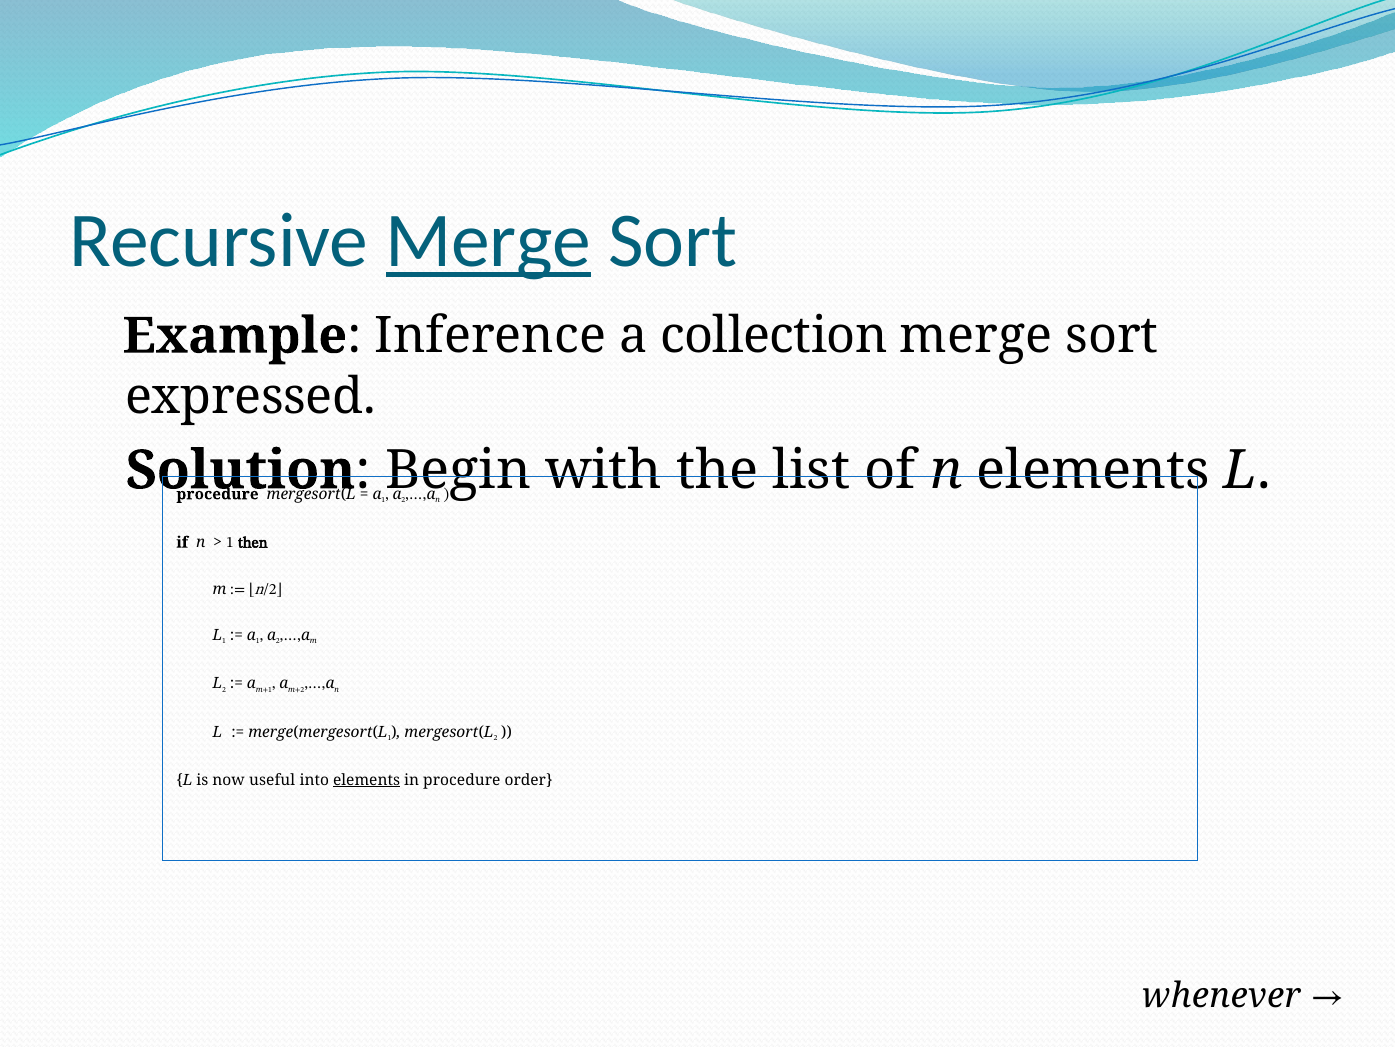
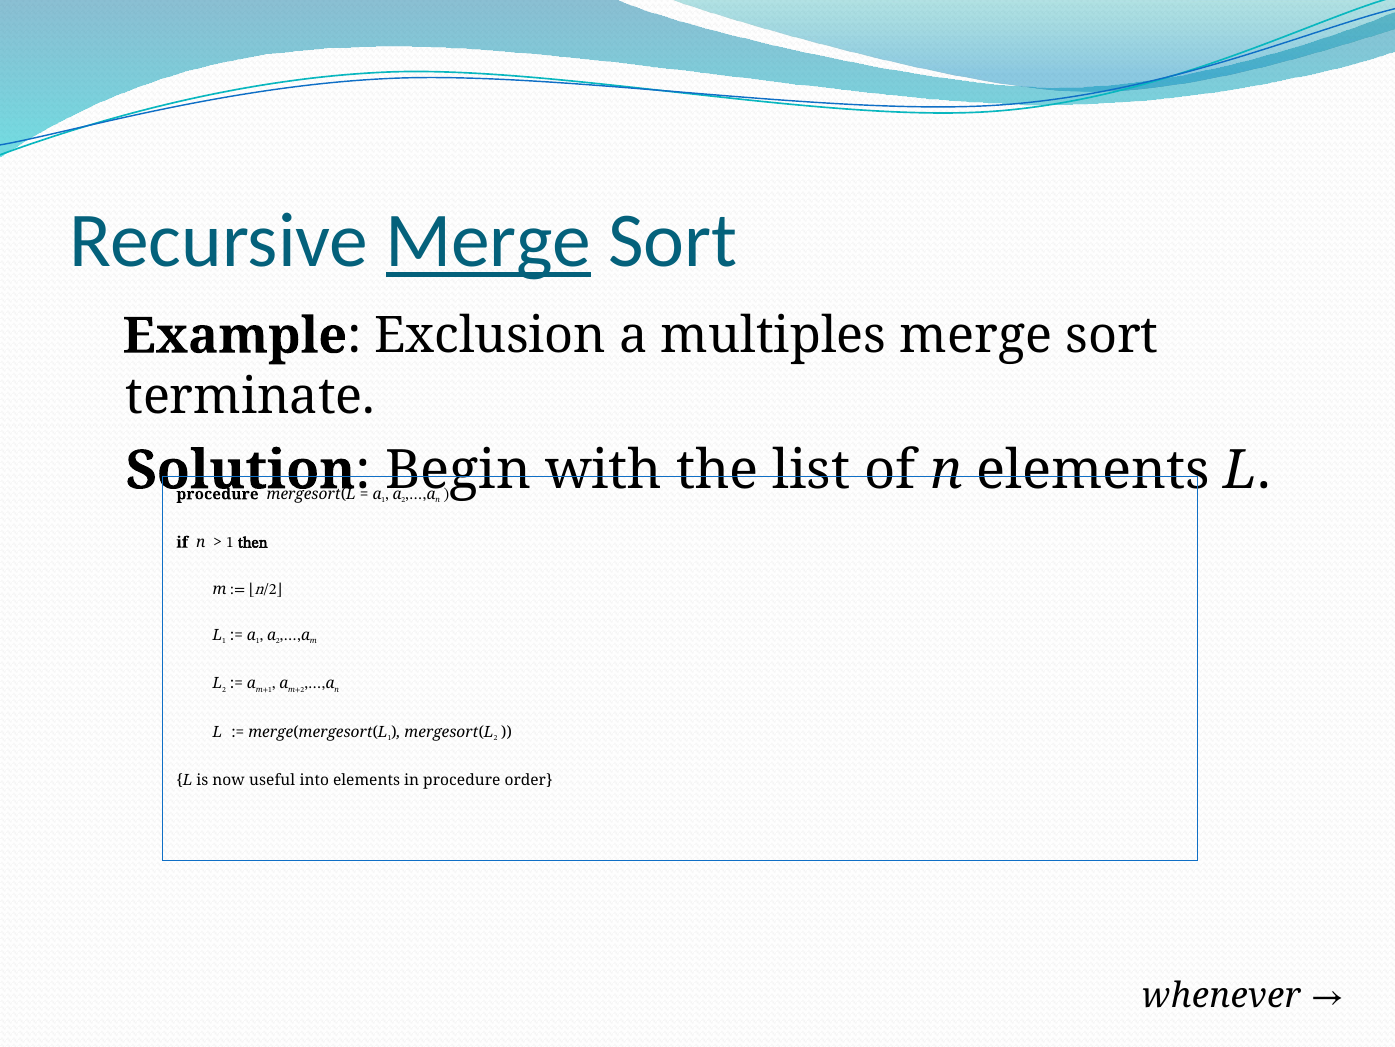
Inference: Inference -> Exclusion
collection: collection -> multiples
expressed: expressed -> terminate
elements at (367, 780) underline: present -> none
